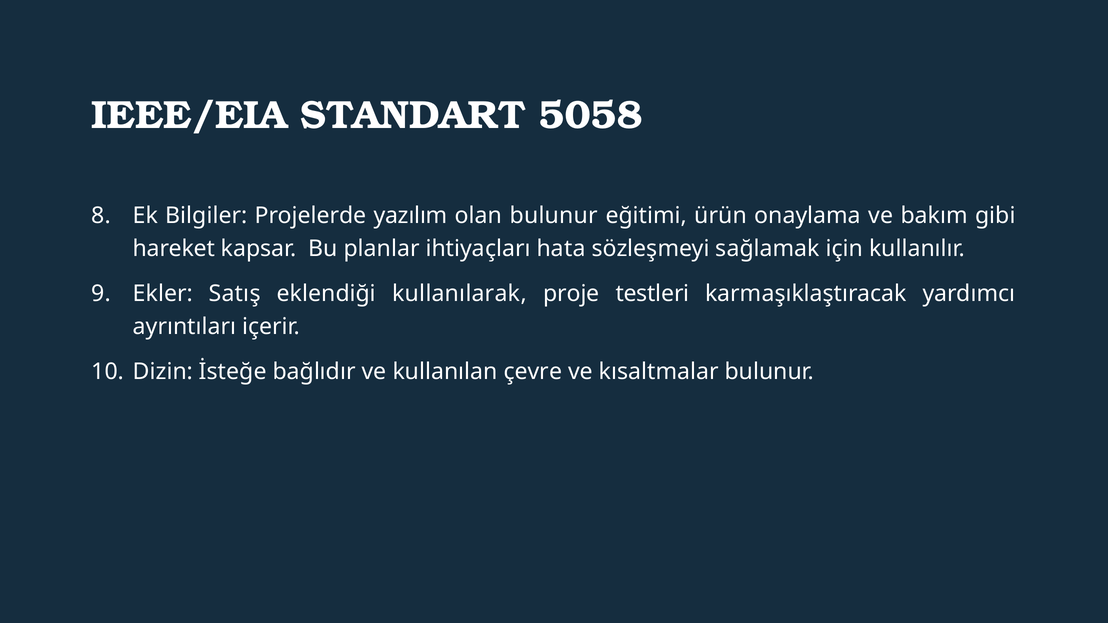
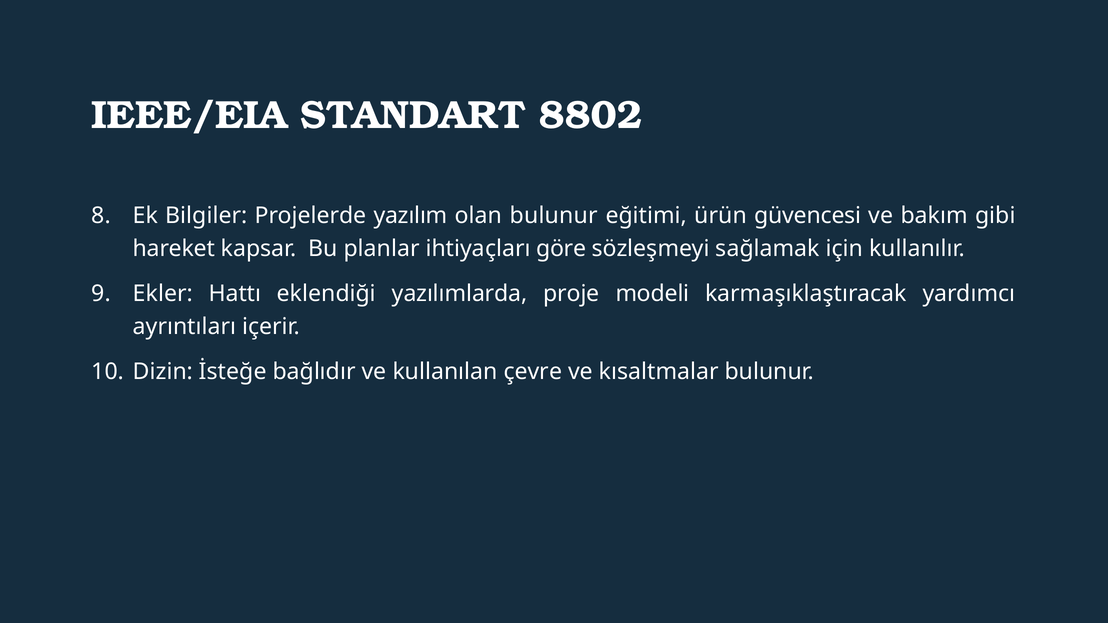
5058: 5058 -> 8802
onaylama: onaylama -> güvencesi
hata: hata -> göre
Satış: Satış -> Hattı
kullanılarak: kullanılarak -> yazılımlarda
testleri: testleri -> modeli
